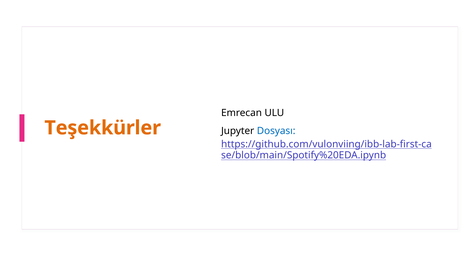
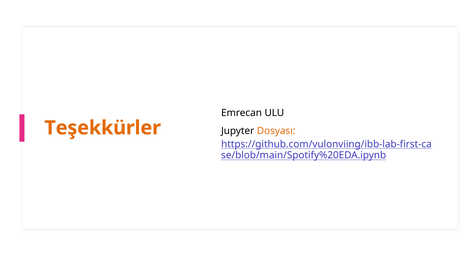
Dosyası colour: blue -> orange
